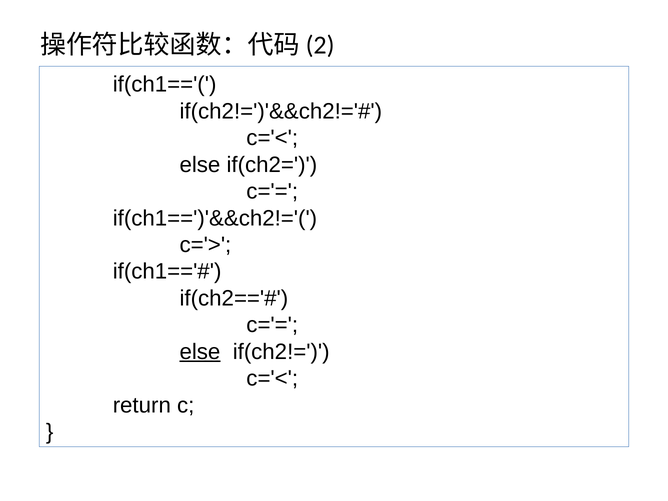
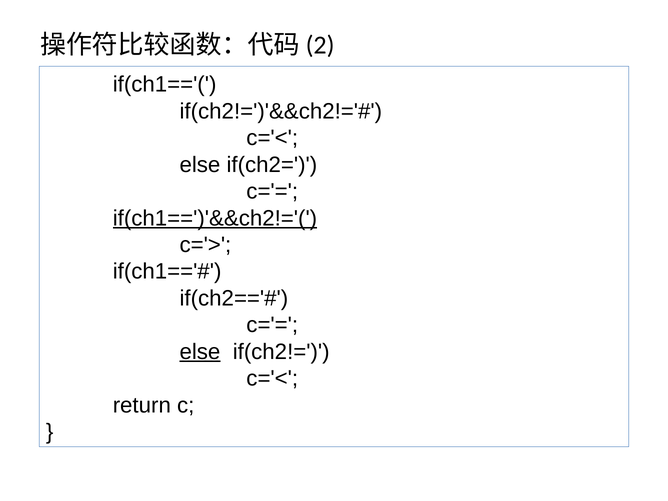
if(ch1==')'&&ch2!='( underline: none -> present
